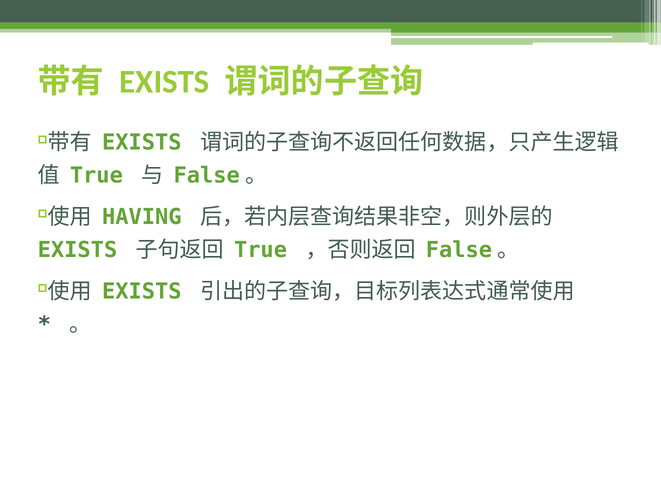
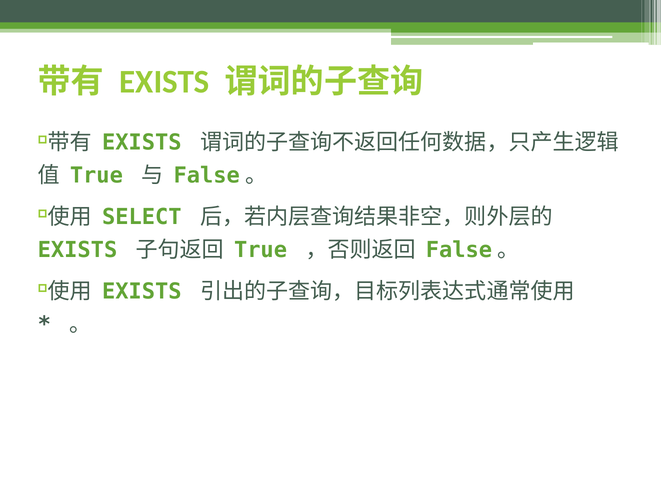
HAVING: HAVING -> SELECT
